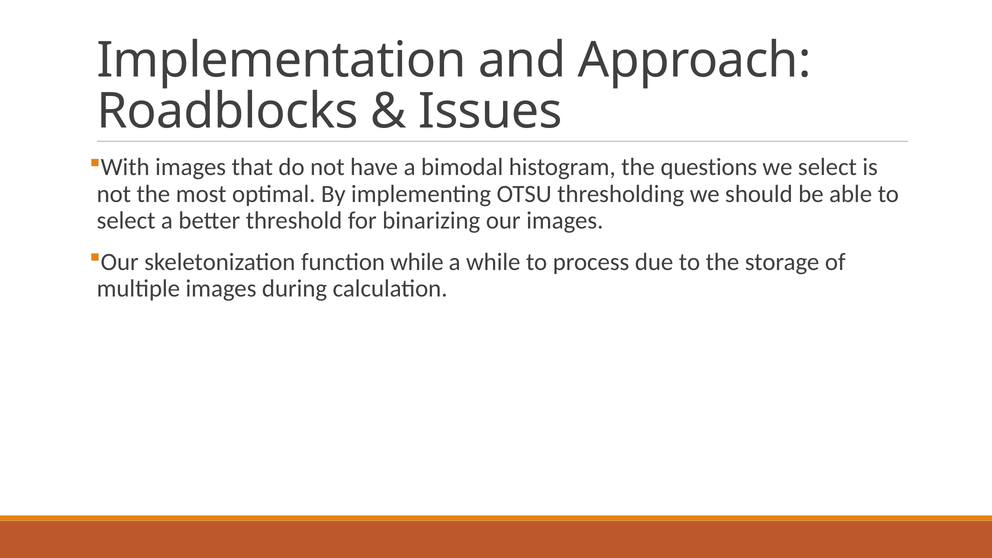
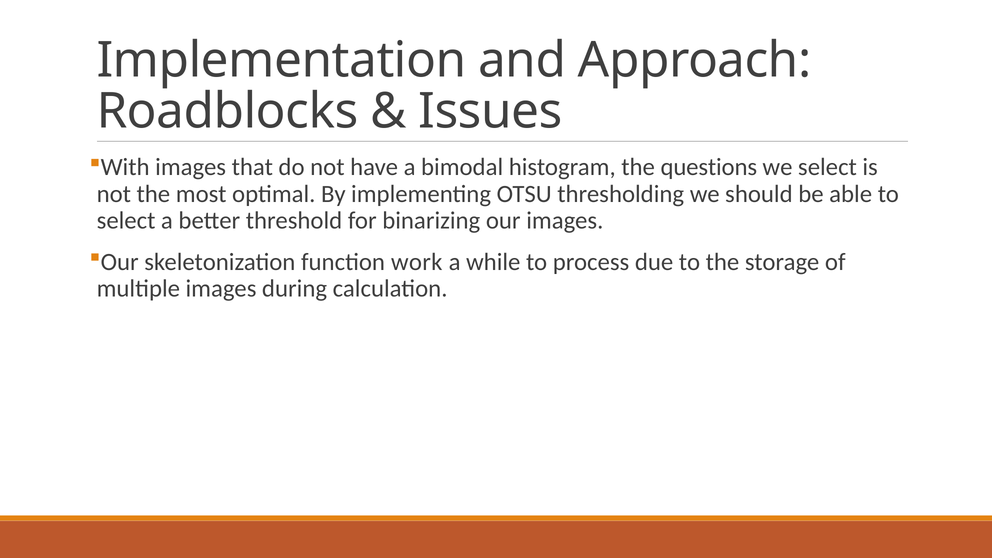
function while: while -> work
